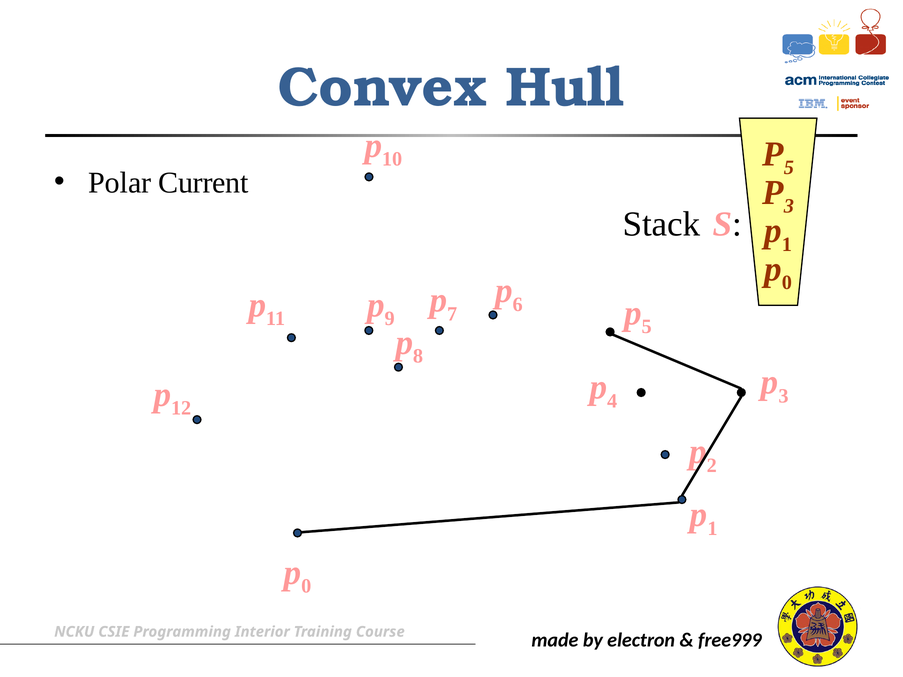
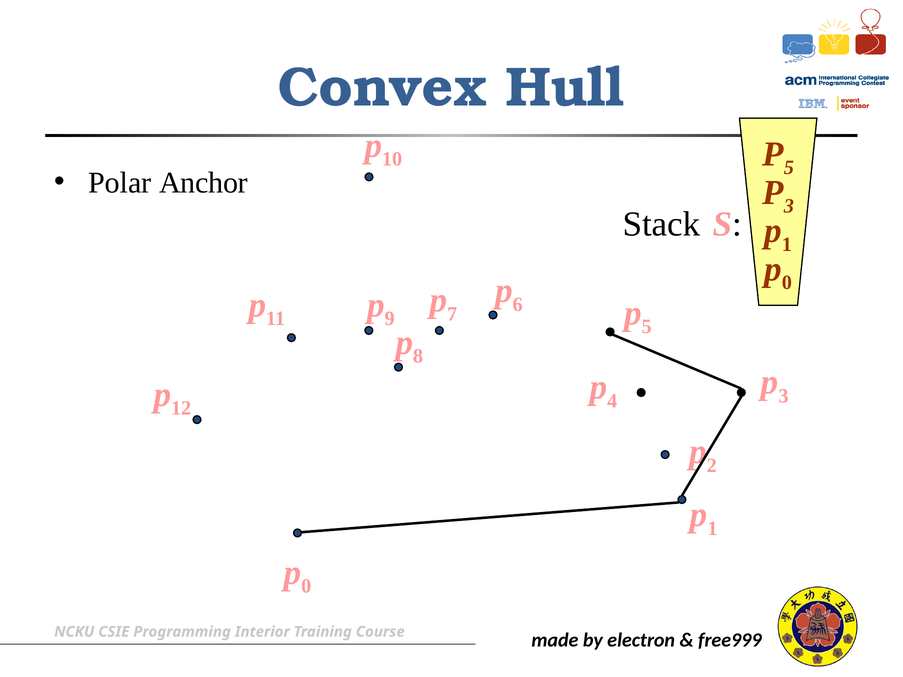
Current: Current -> Anchor
